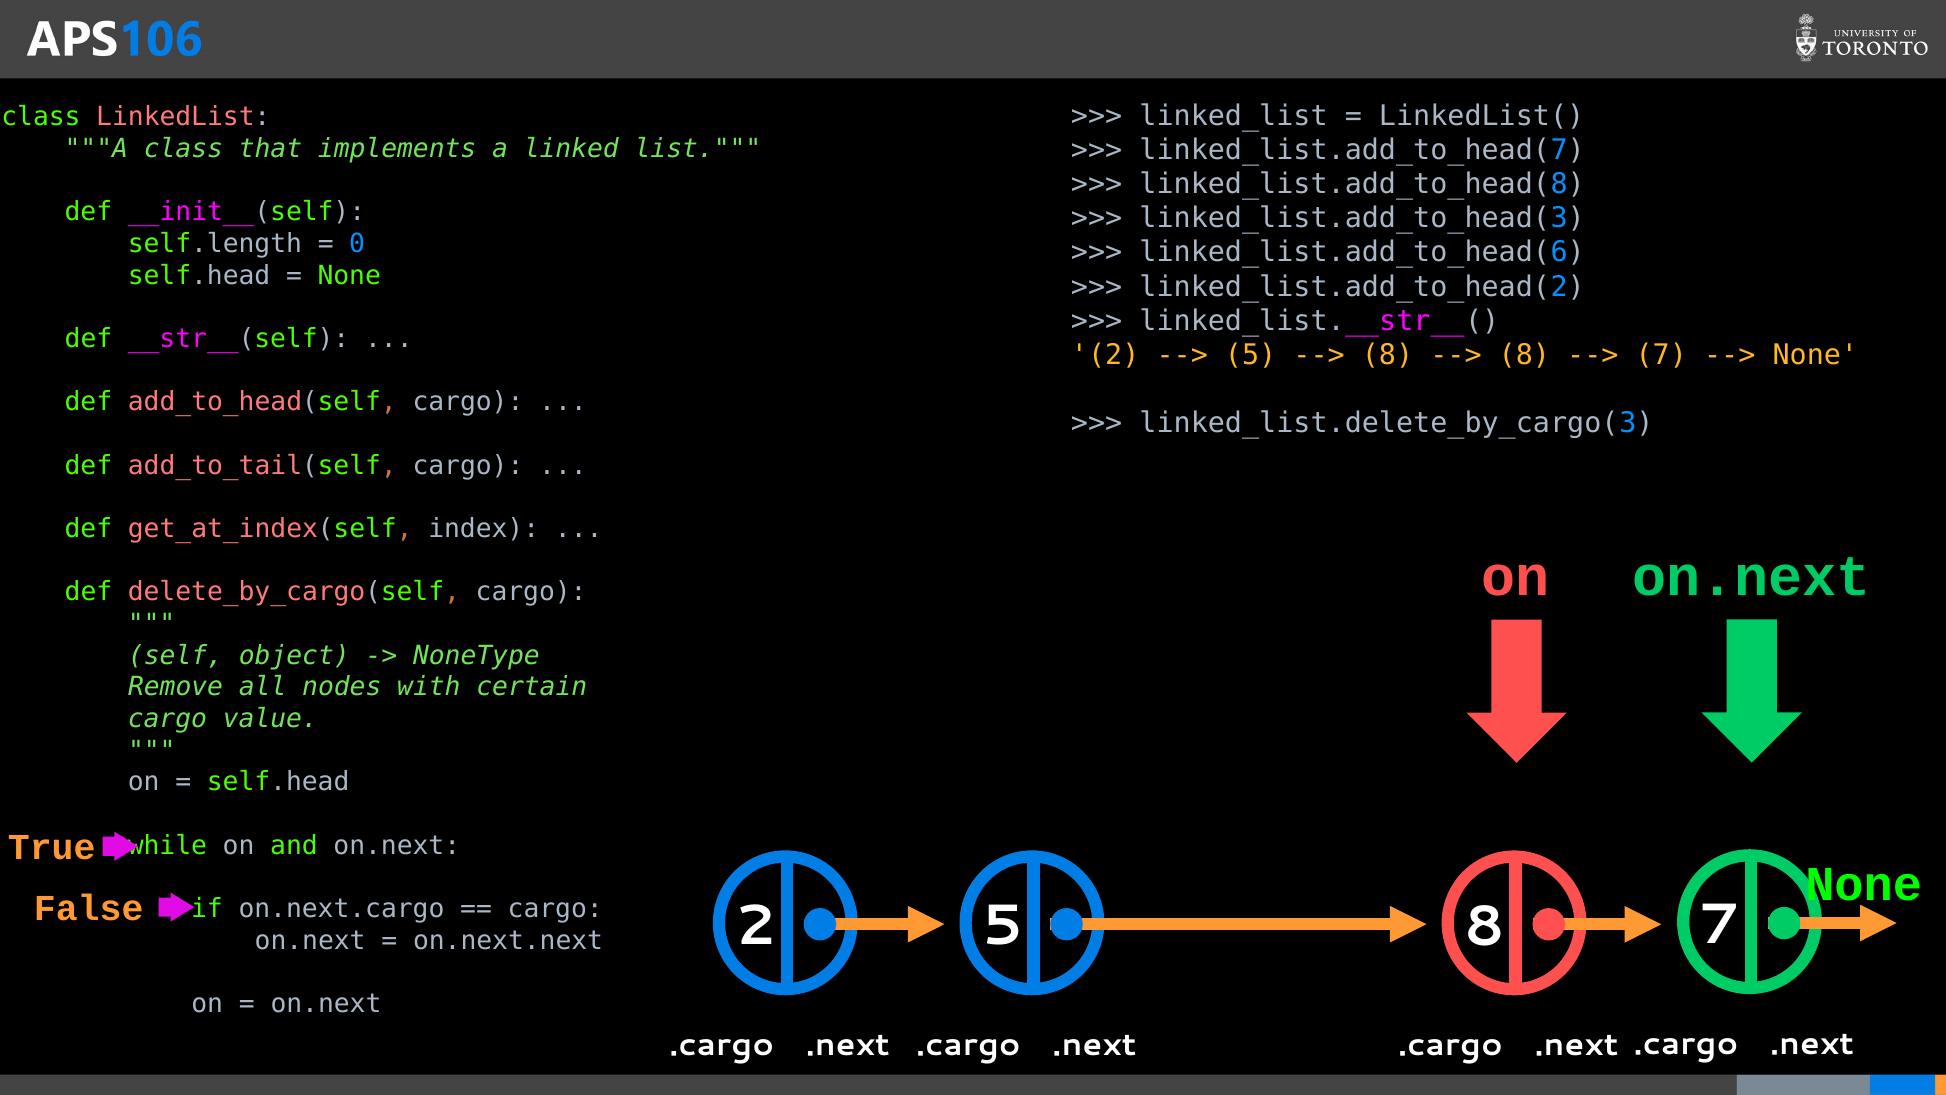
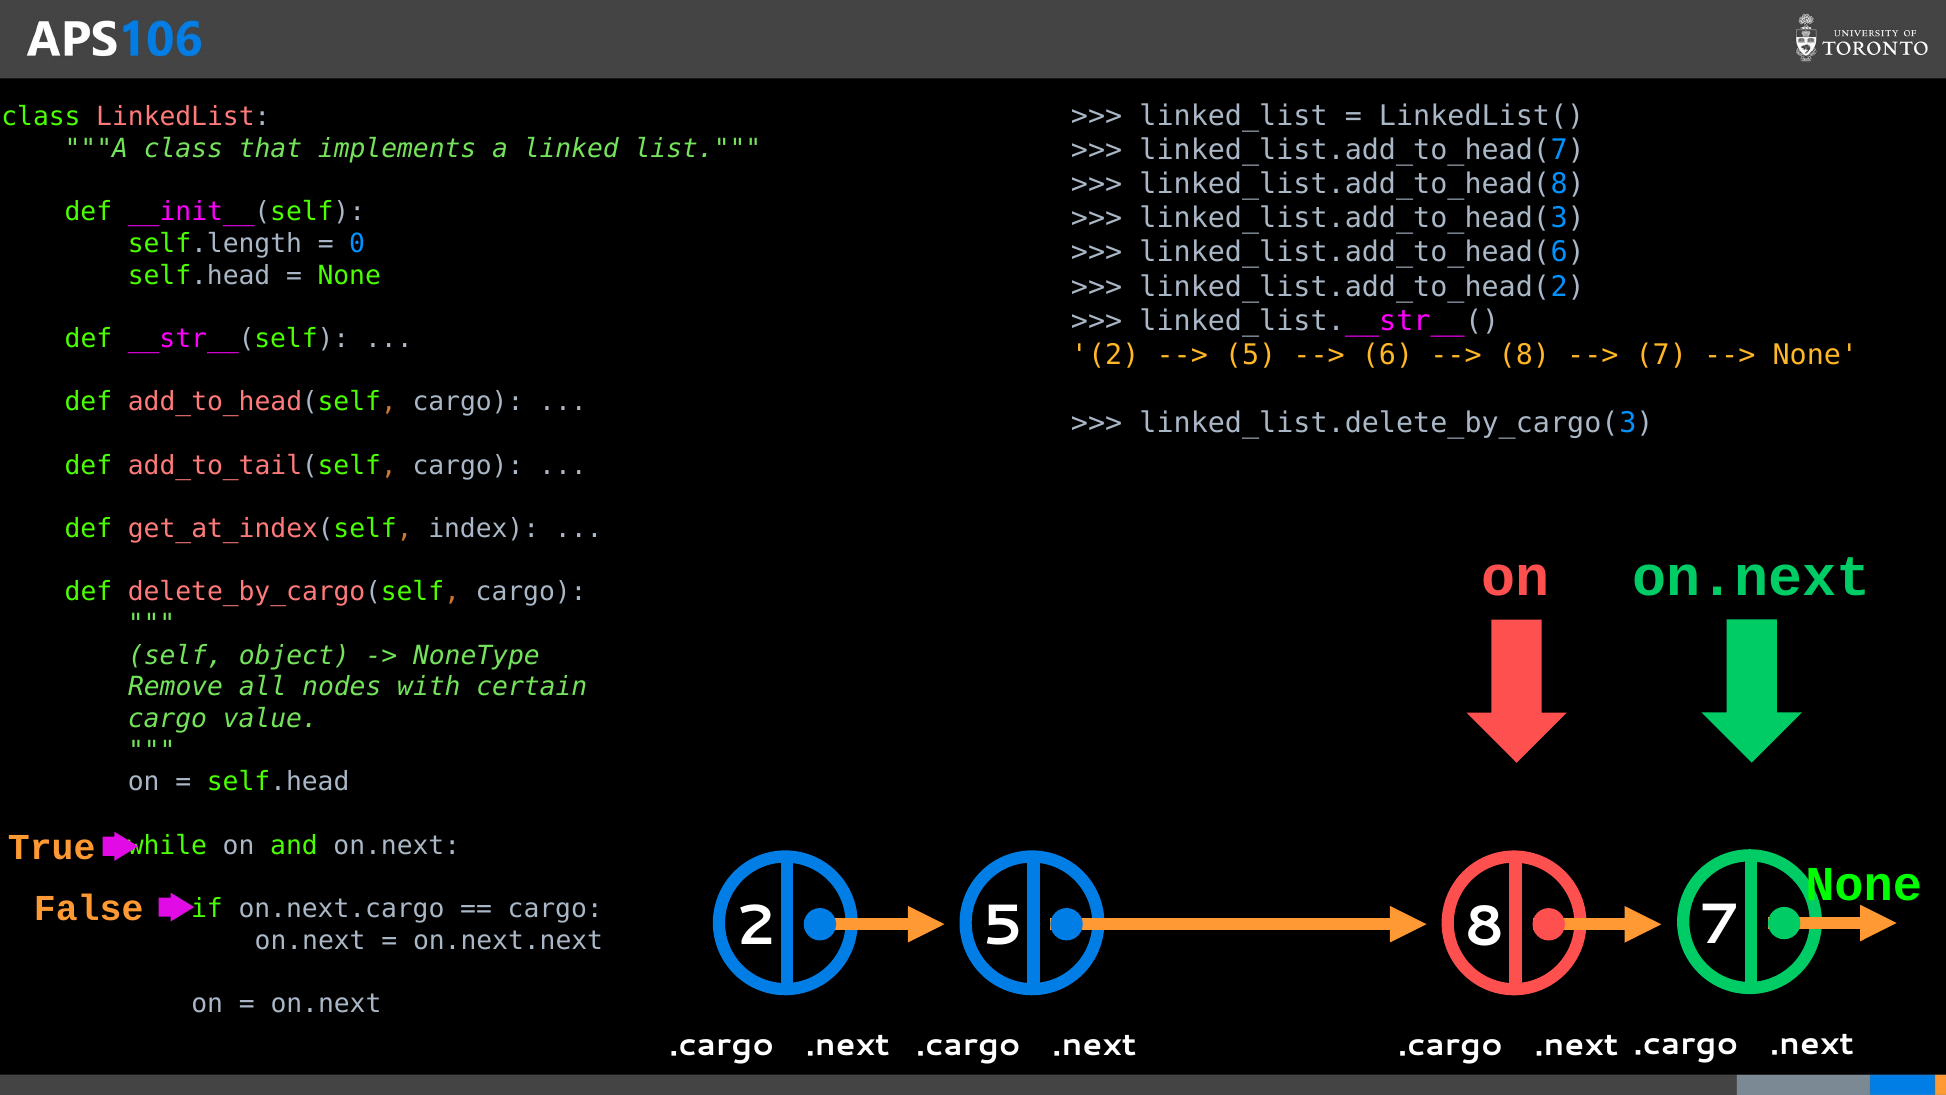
8 at (1387, 355): 8 -> 6
